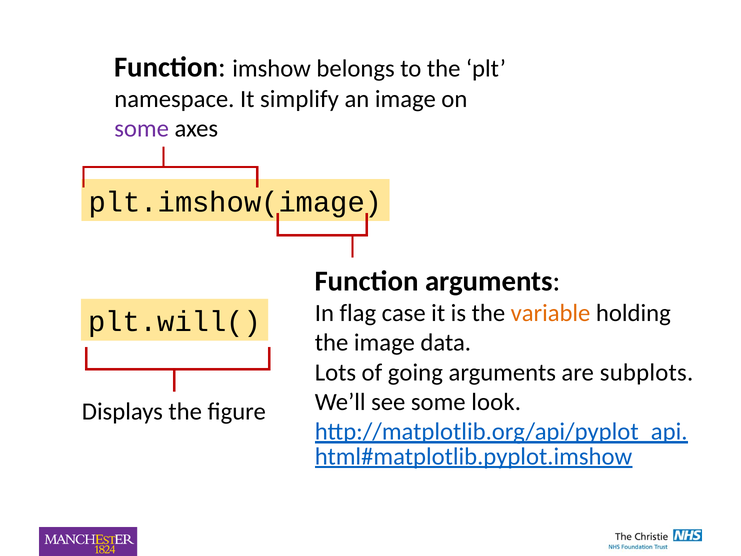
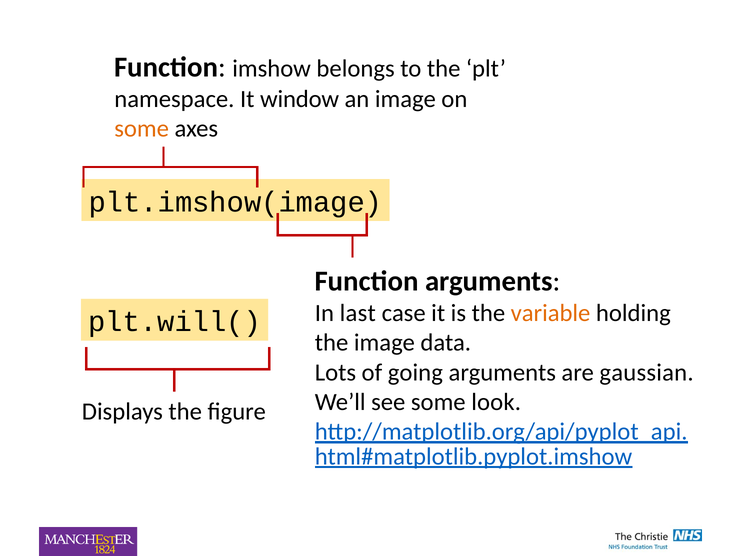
simplify: simplify -> window
some at (142, 129) colour: purple -> orange
flag: flag -> last
subplots: subplots -> gaussian
